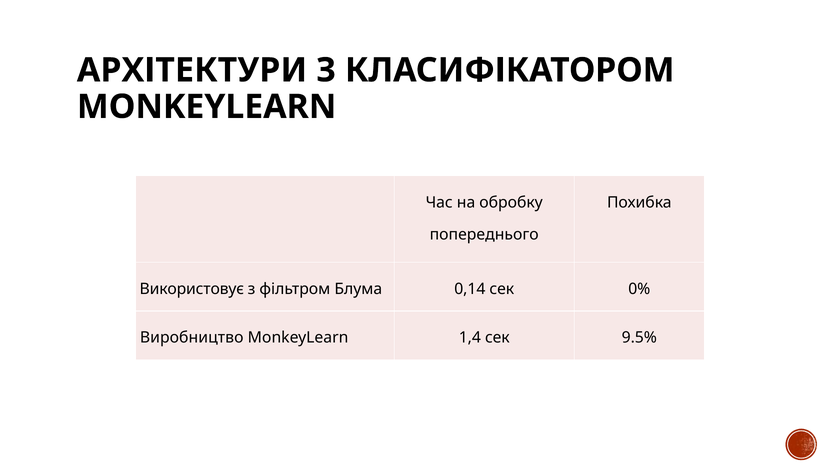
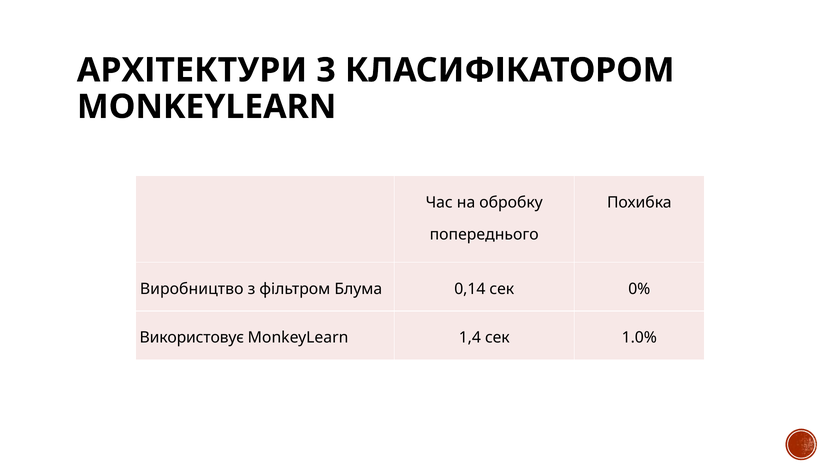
Використовує: Використовує -> Виробництво
Виробництво: Виробництво -> Використовує
9.5%: 9.5% -> 1.0%
